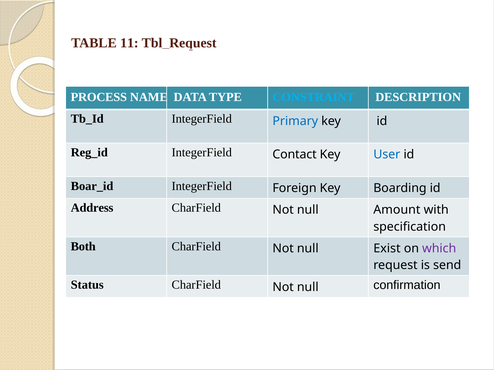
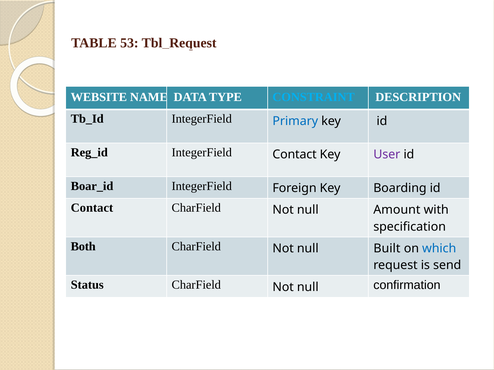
11: 11 -> 53
PROCESS: PROCESS -> WEBSITE
User colour: blue -> purple
Address at (92, 208): Address -> Contact
Exist: Exist -> Built
which colour: purple -> blue
